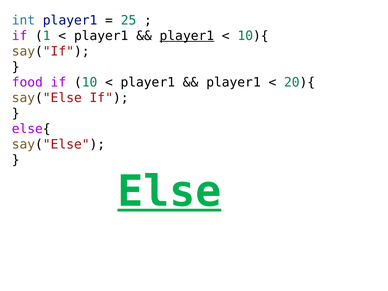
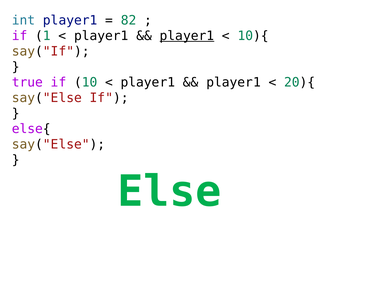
25: 25 -> 82
food: food -> true
Else underline: present -> none
